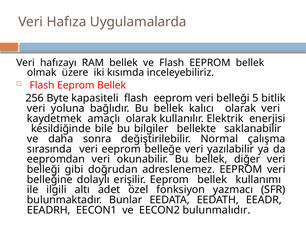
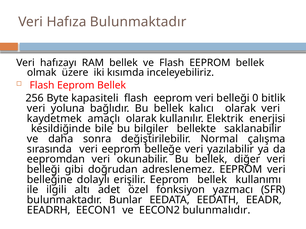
Hafıza Uygulamalarda: Uygulamalarda -> Bulunmaktadır
5: 5 -> 0
